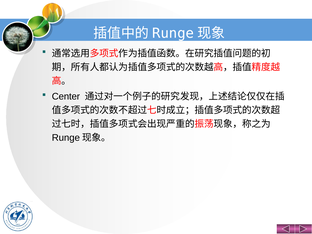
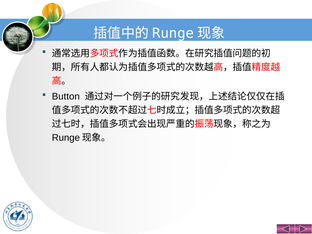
Center: Center -> Button
